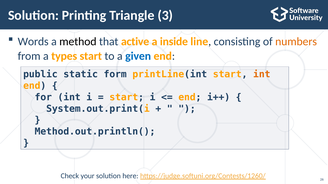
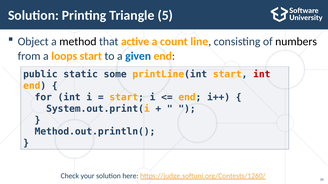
3: 3 -> 5
Words: Words -> Object
inside: inside -> count
numbers colour: orange -> black
types: types -> loops
form: form -> some
int at (262, 74) colour: orange -> red
